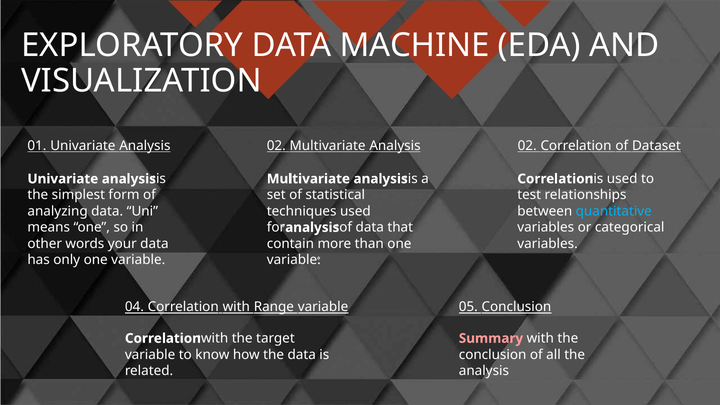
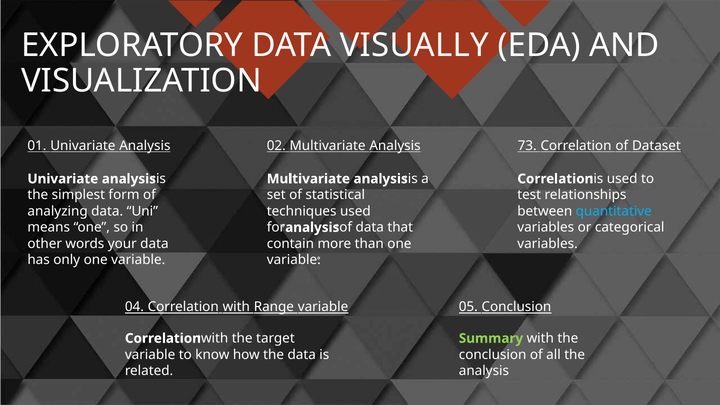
MACHINE: MACHINE -> VISUALLY
Multivariate Analysis 02: 02 -> 73
Summary colour: pink -> light green
